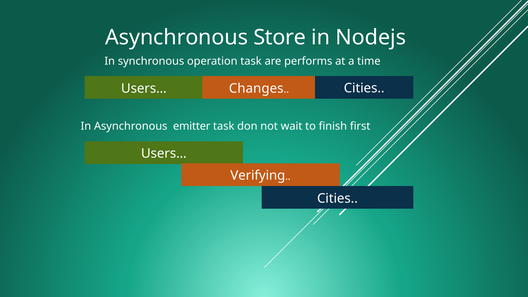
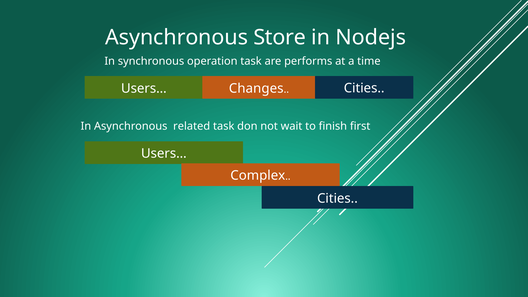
emitter: emitter -> related
Verifying: Verifying -> Complex
